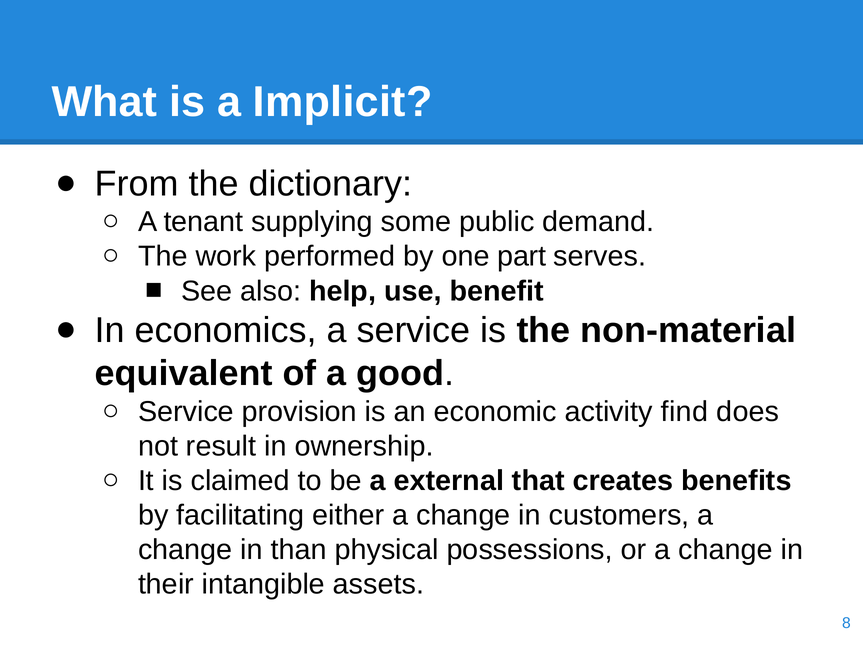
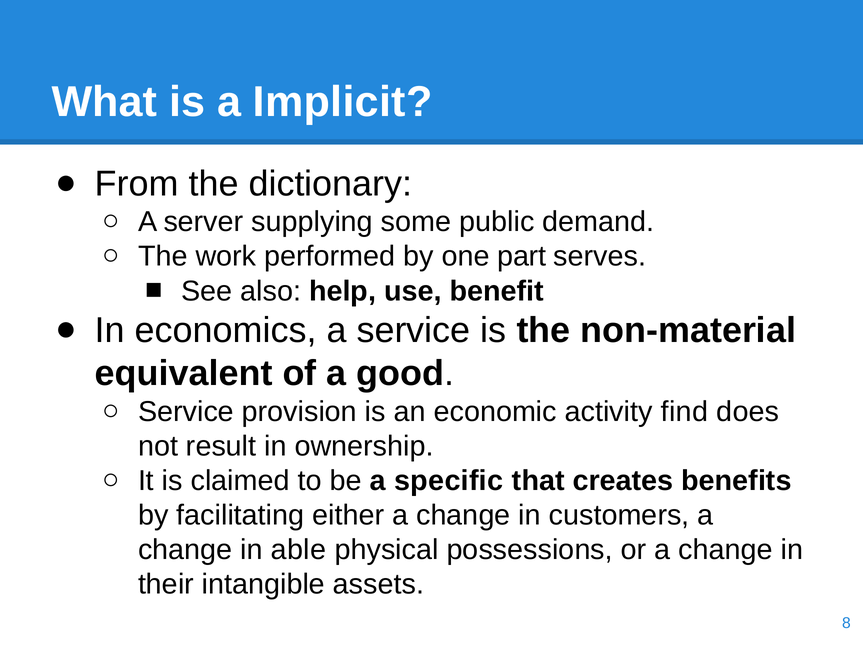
tenant: tenant -> server
external: external -> specific
than: than -> able
